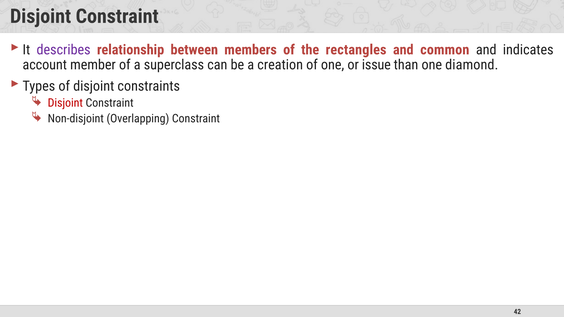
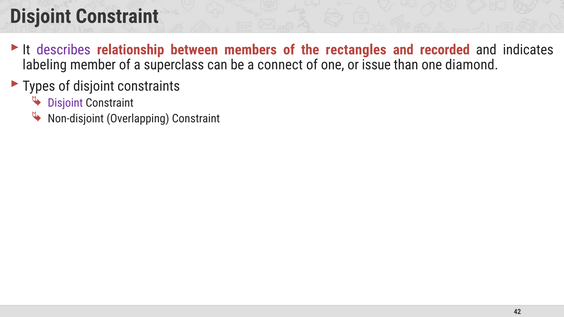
common: common -> recorded
account: account -> labeling
creation: creation -> connect
Disjoint at (65, 103) colour: red -> purple
